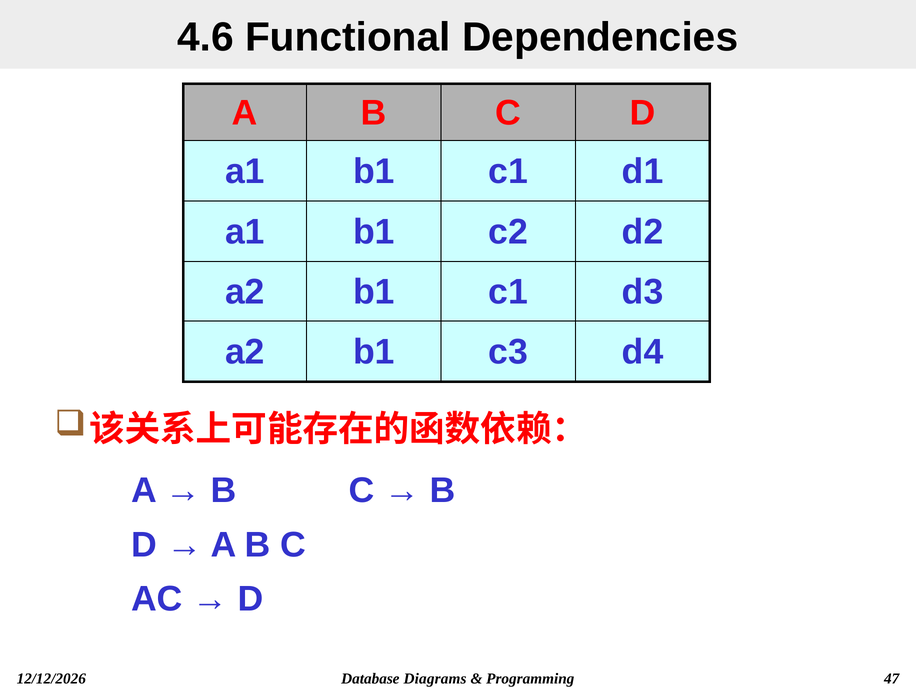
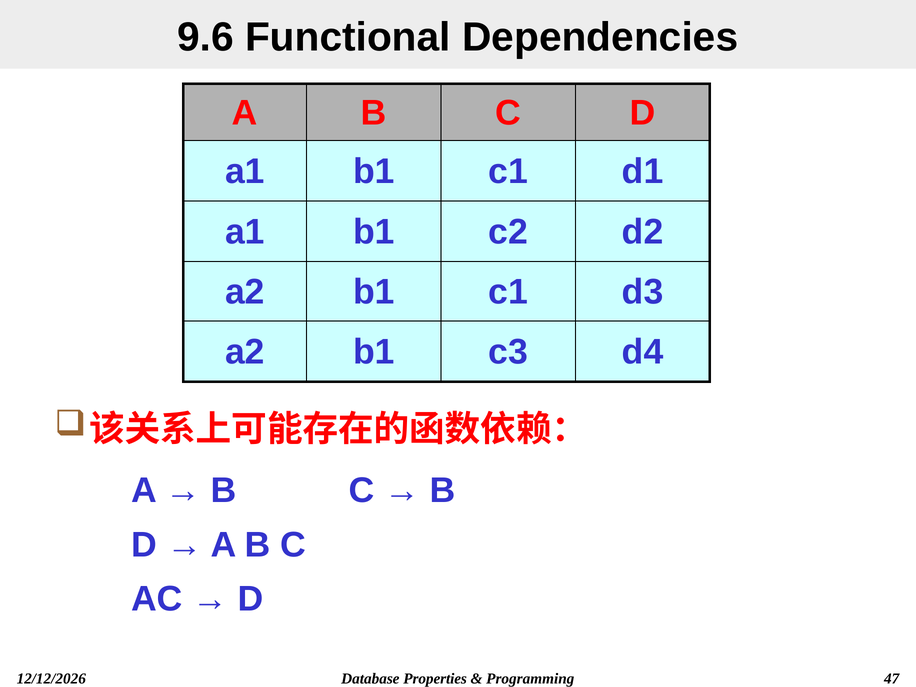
4.6: 4.6 -> 9.6
Diagrams: Diagrams -> Properties
